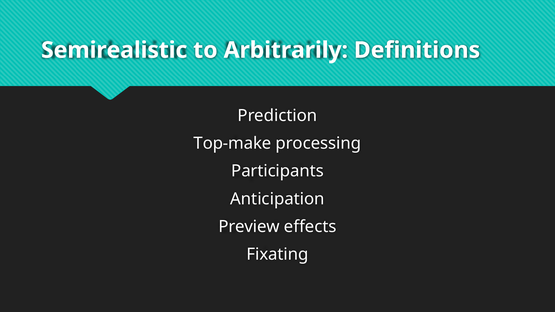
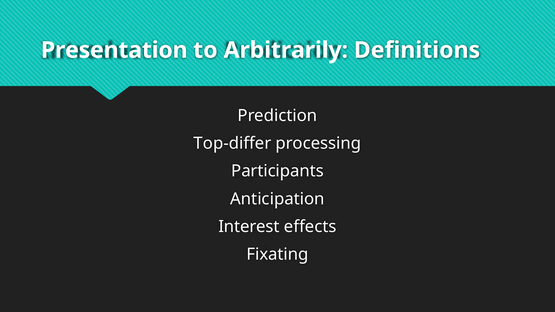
Semirealistic: Semirealistic -> Presentation
Top-make: Top-make -> Top-differ
Preview: Preview -> Interest
